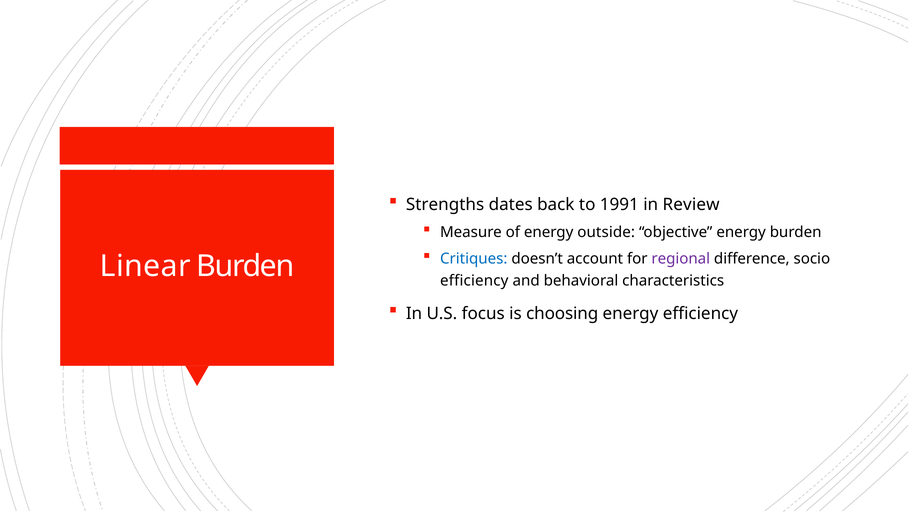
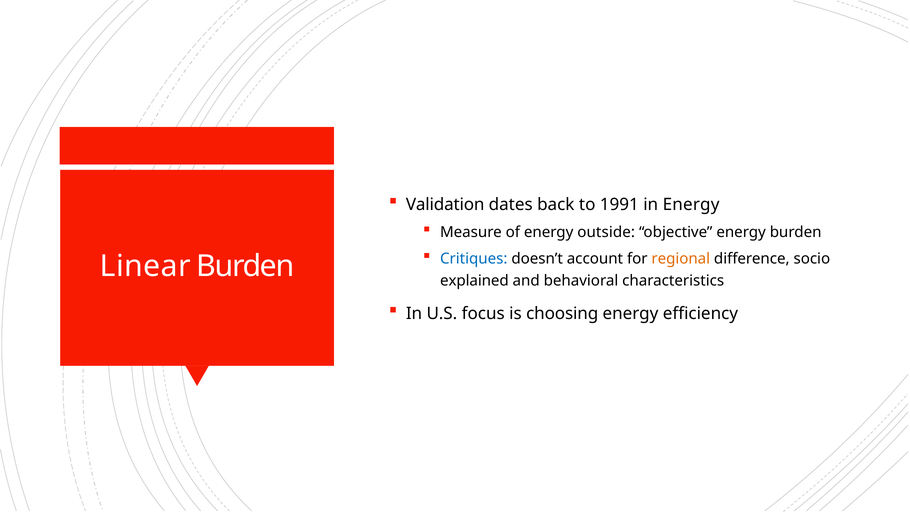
Strengths: Strengths -> Validation
in Review: Review -> Energy
regional colour: purple -> orange
efficiency at (474, 280): efficiency -> explained
